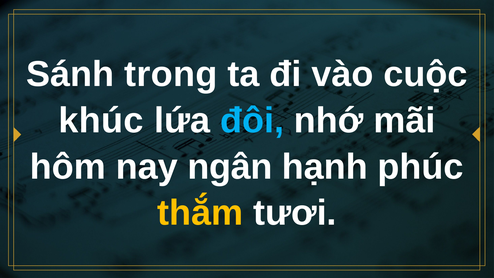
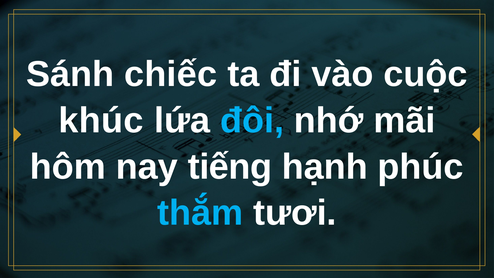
trong: trong -> chiếc
ngân: ngân -> tiếng
thắm colour: yellow -> light blue
